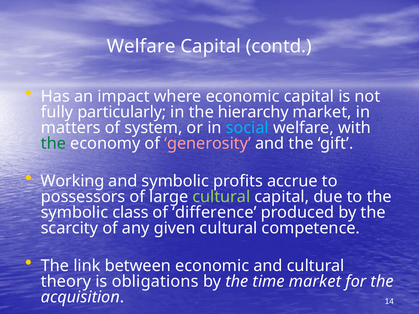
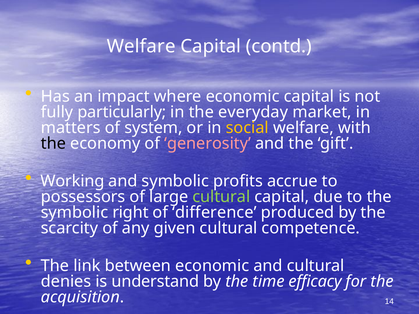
hierarchy: hierarchy -> everyday
social colour: light blue -> yellow
the at (53, 143) colour: green -> black
class: class -> right
theory: theory -> denies
obligations: obligations -> understand
time market: market -> efficacy
